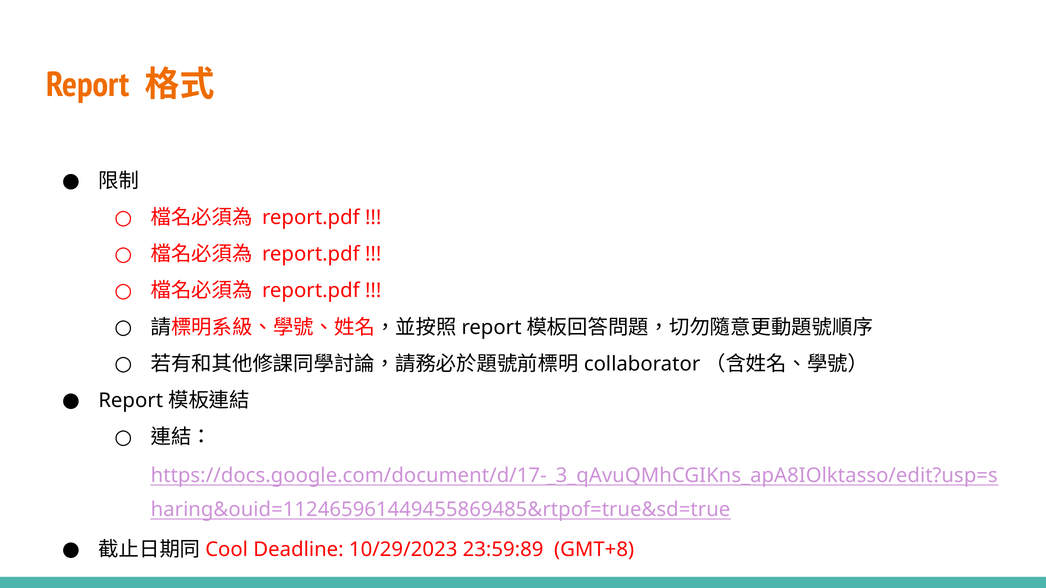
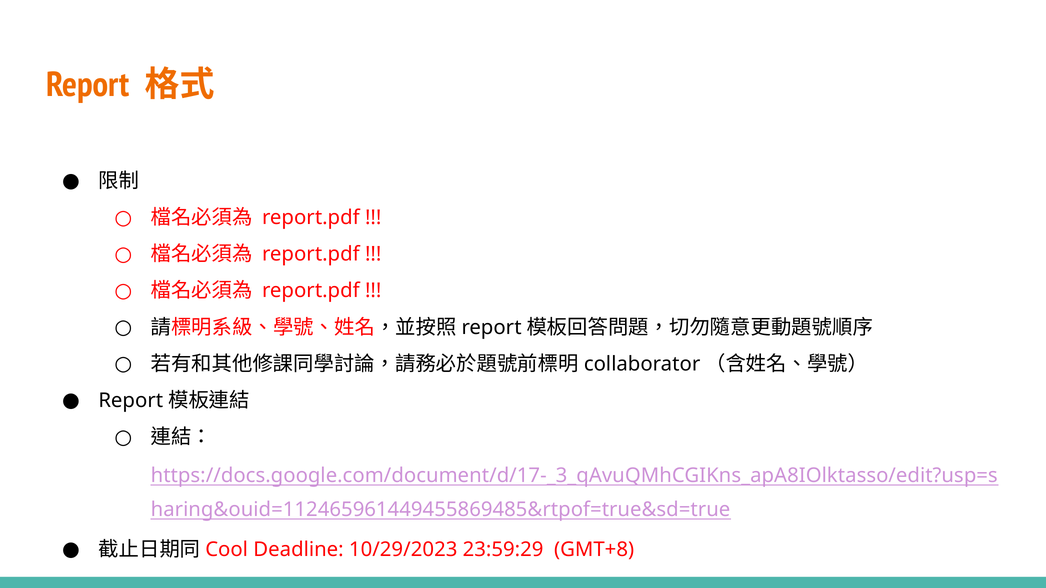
23:59:89: 23:59:89 -> 23:59:29
